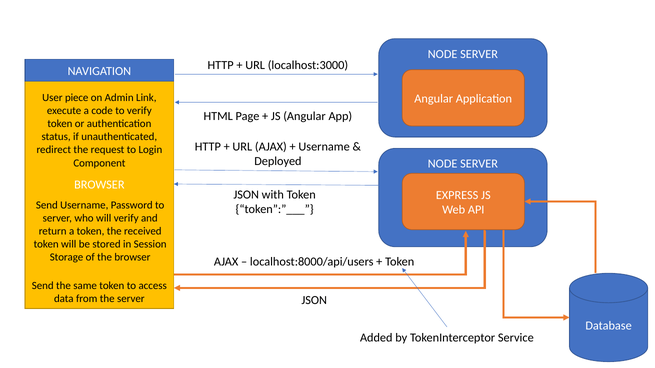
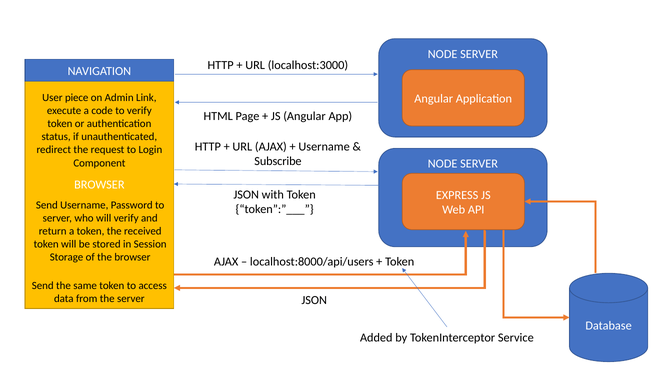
Deployed: Deployed -> Subscribe
